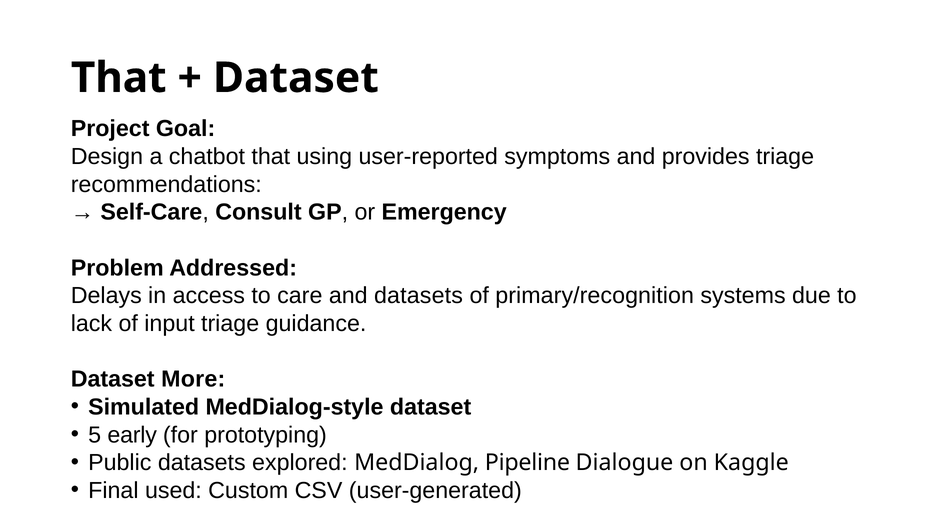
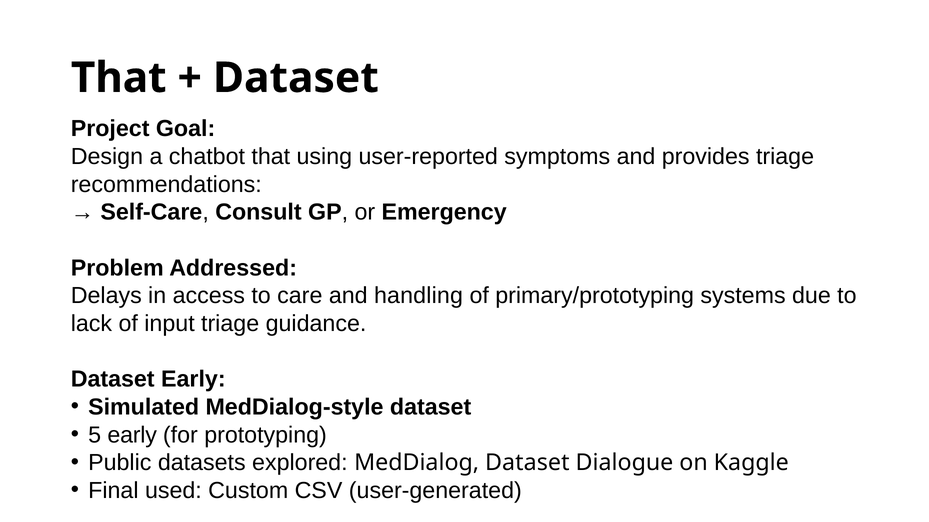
and datasets: datasets -> handling
primary/recognition: primary/recognition -> primary/prototyping
Dataset More: More -> Early
MedDialog Pipeline: Pipeline -> Dataset
